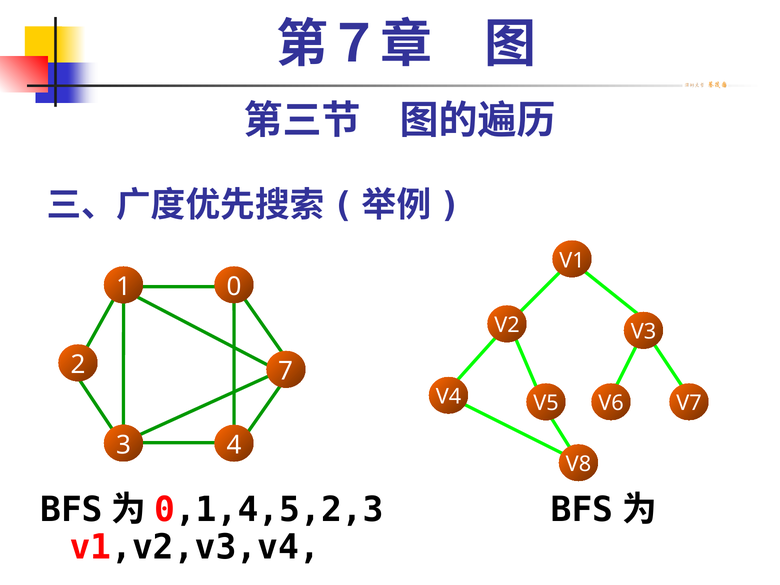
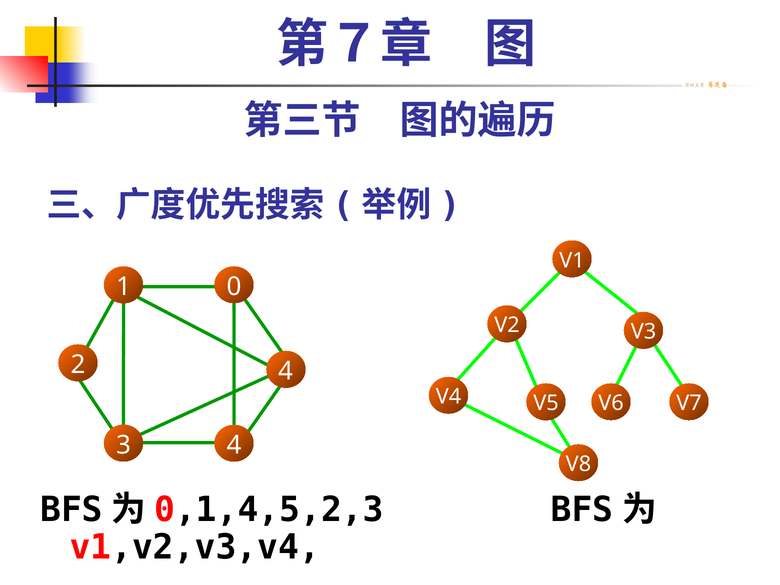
2 7: 7 -> 4
